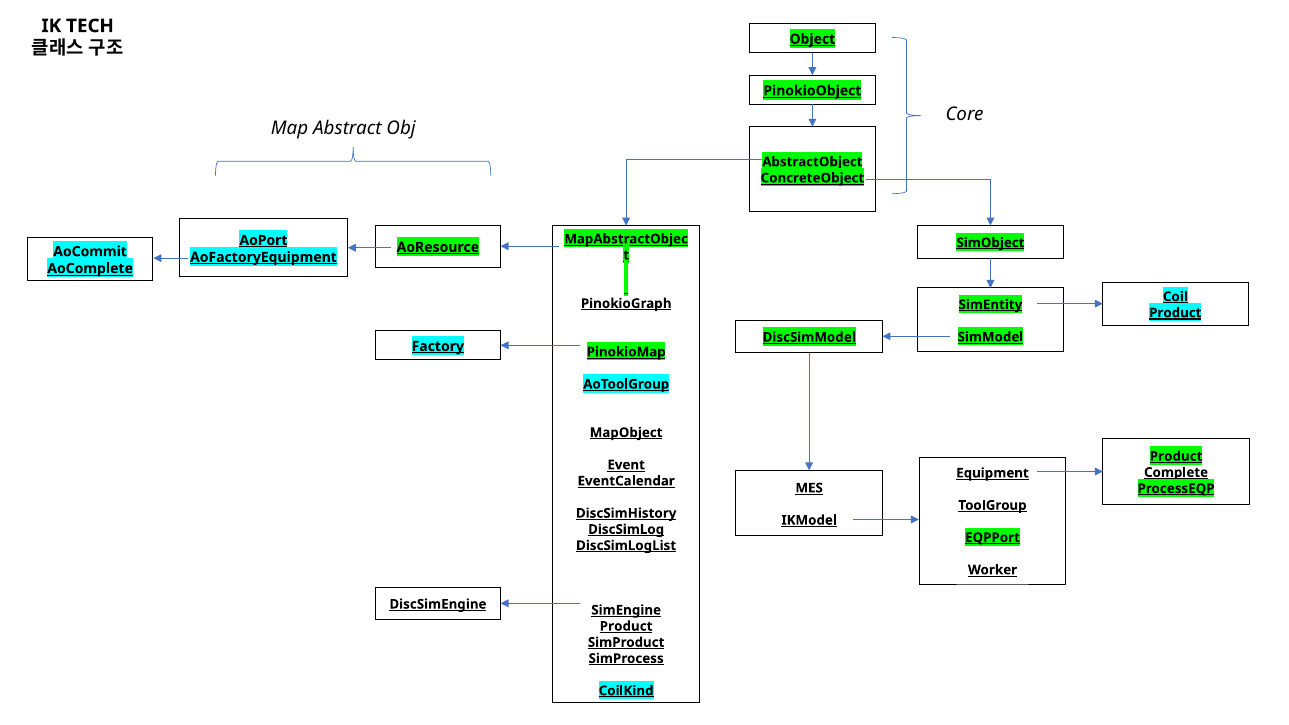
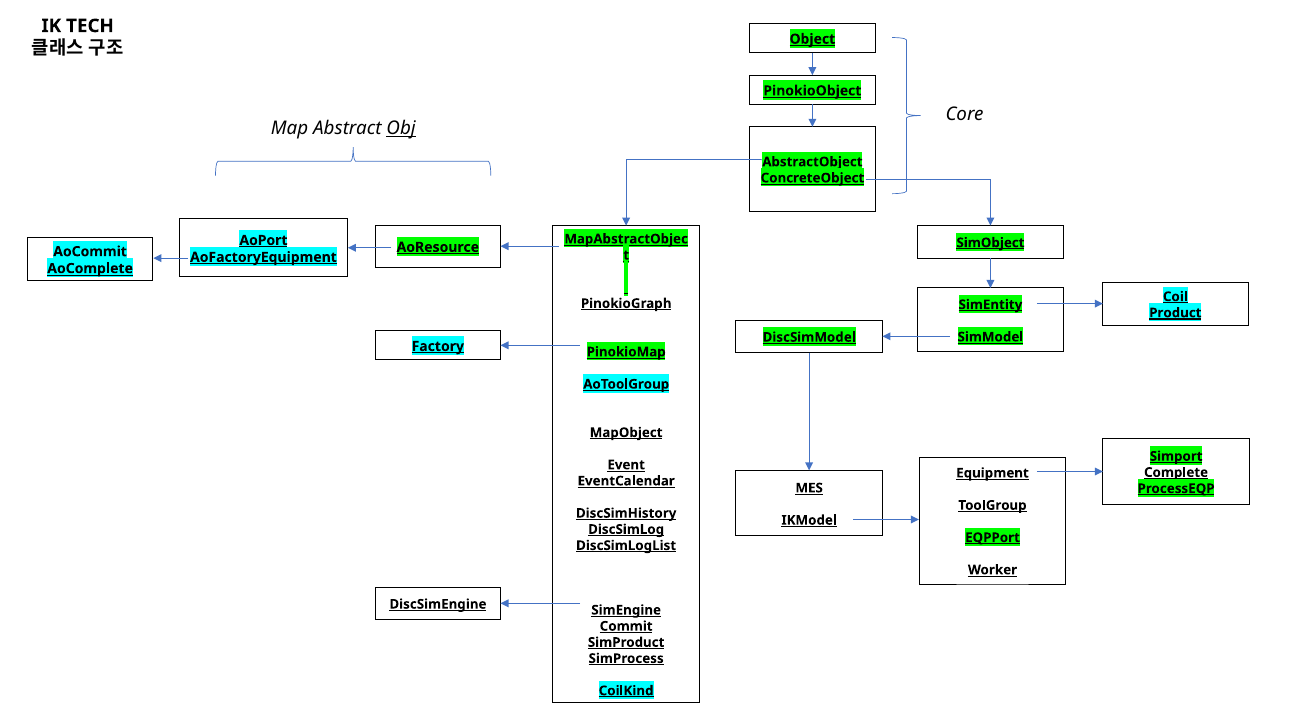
Obj underline: none -> present
Product at (1176, 456): Product -> Simport
Product at (626, 626): Product -> Commit
